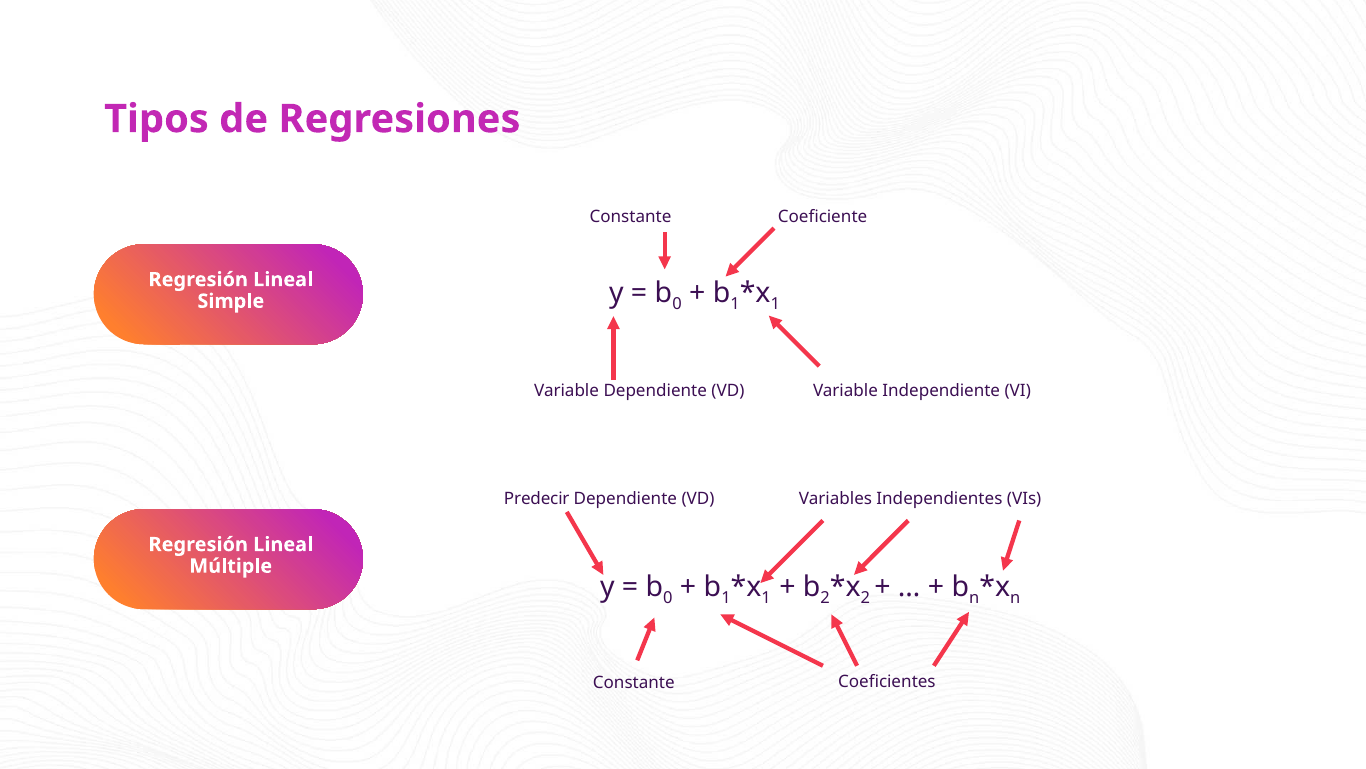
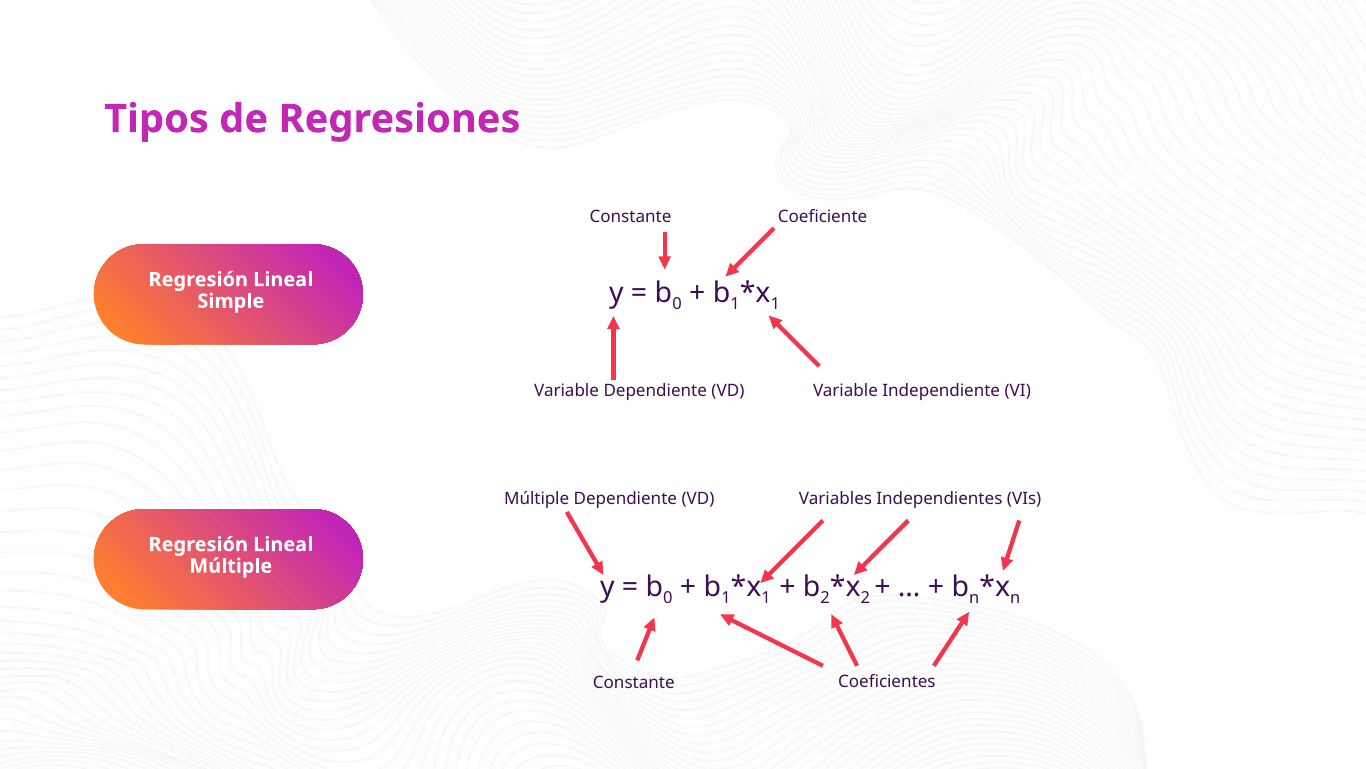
Predecir at (537, 498): Predecir -> Múltiple
